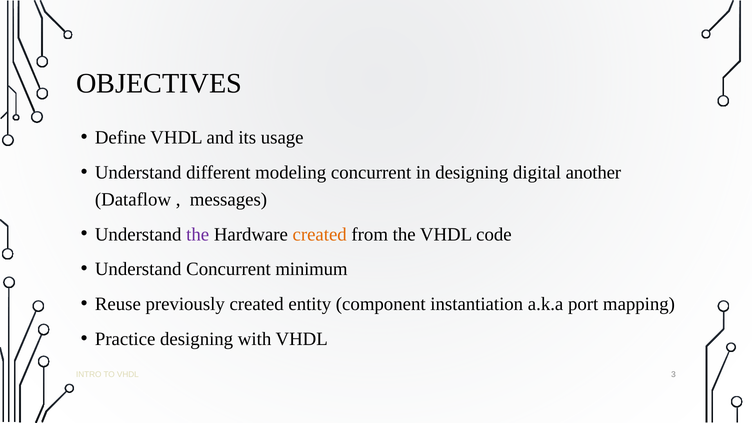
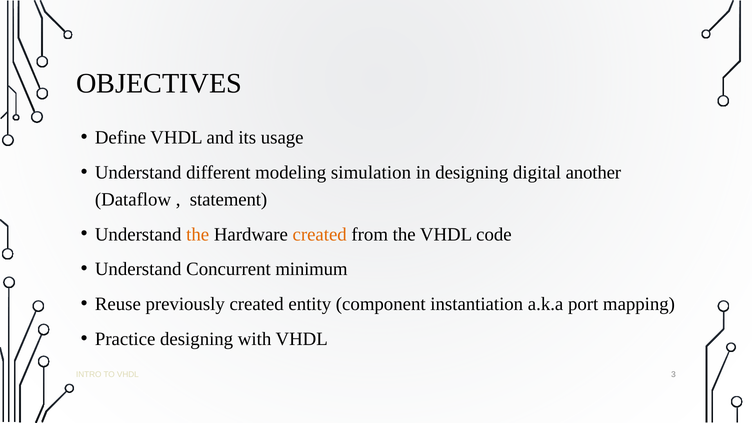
modeling concurrent: concurrent -> simulation
messages: messages -> statement
the at (198, 234) colour: purple -> orange
